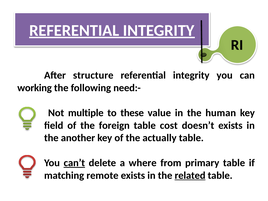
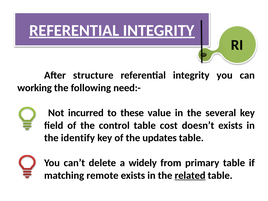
multiple: multiple -> incurred
human: human -> several
foreign: foreign -> control
another: another -> identify
actually: actually -> updates
can’t underline: present -> none
where: where -> widely
